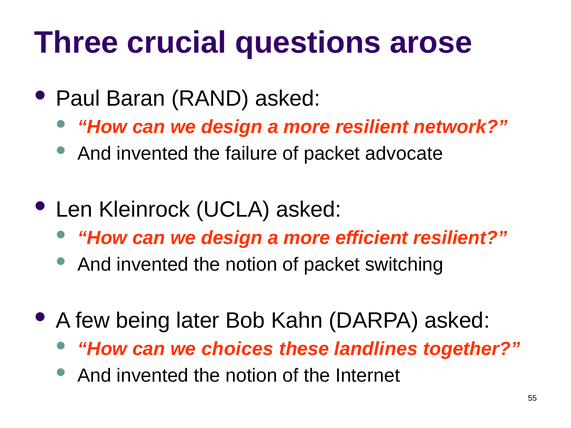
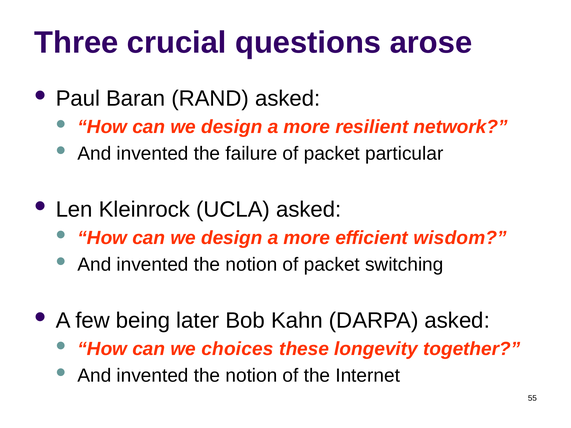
advocate: advocate -> particular
efficient resilient: resilient -> wisdom
landlines: landlines -> longevity
